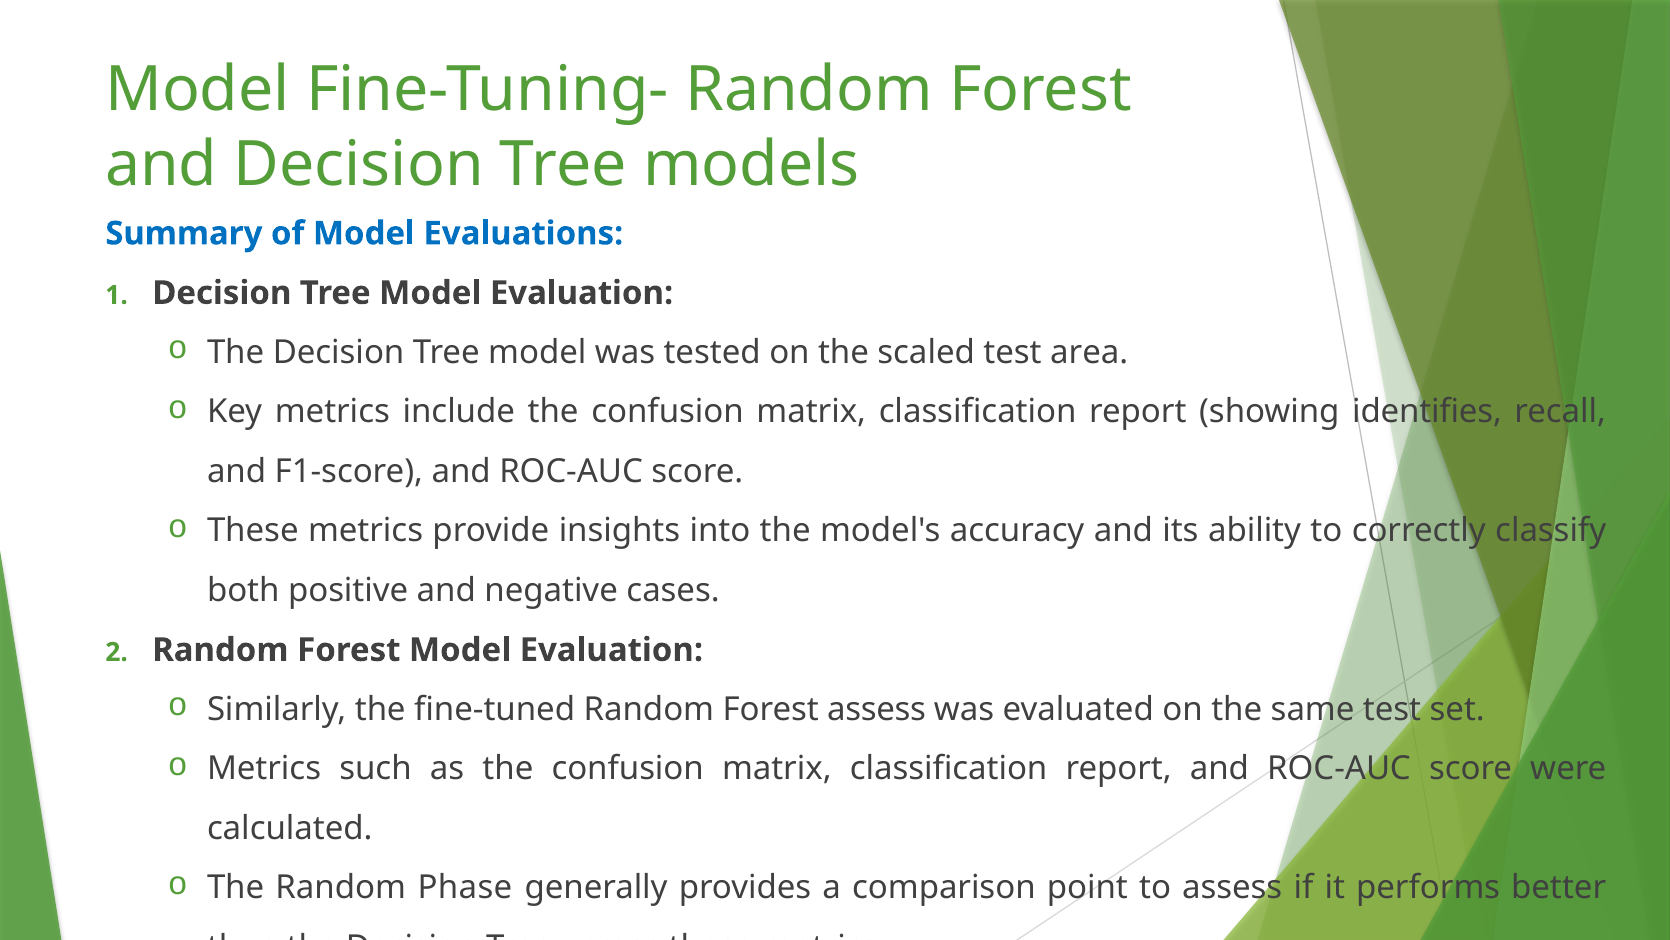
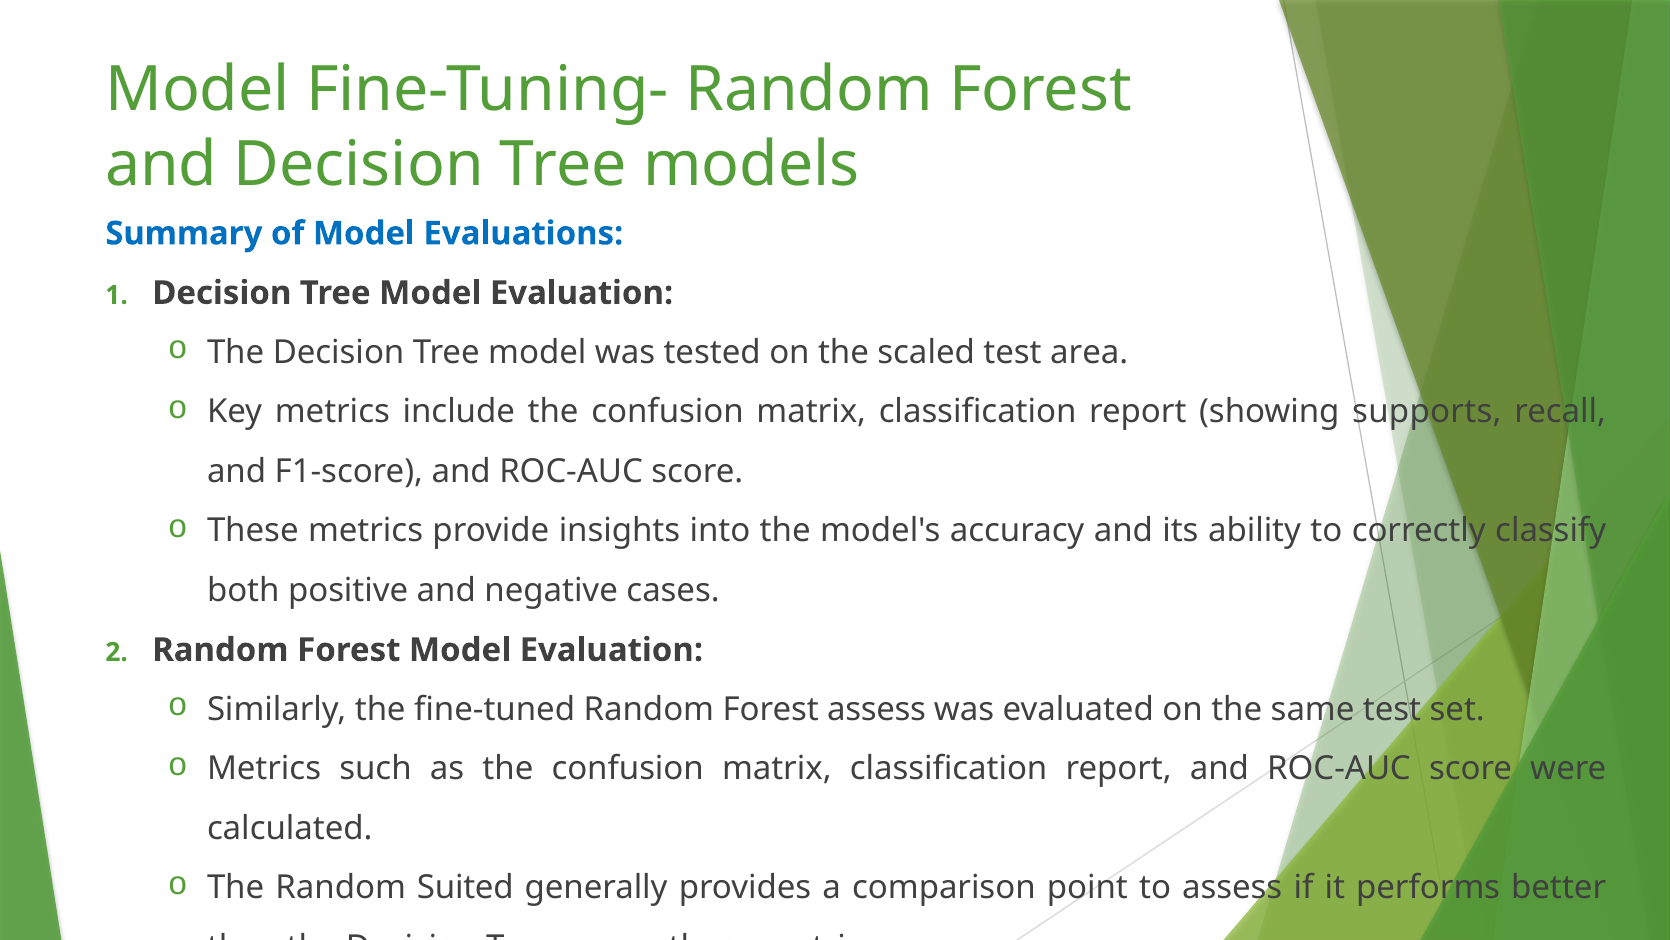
identifies: identifies -> supports
Phase: Phase -> Suited
